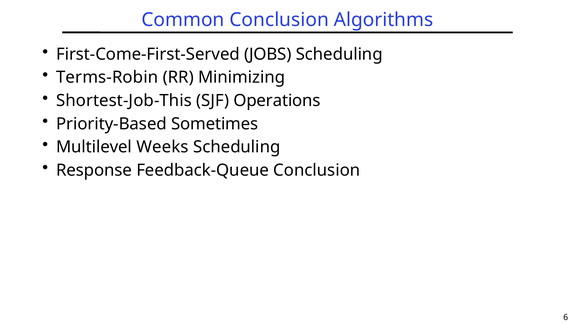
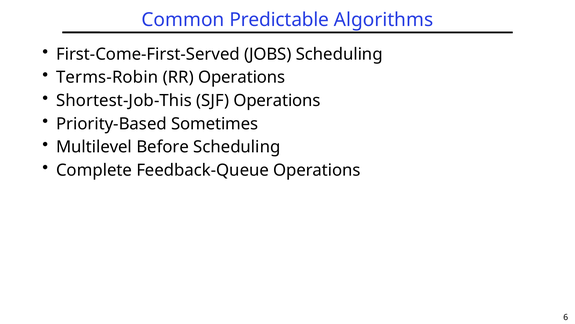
Common Conclusion: Conclusion -> Predictable
RR Minimizing: Minimizing -> Operations
Weeks: Weeks -> Before
Response: Response -> Complete
Feedback-Queue Conclusion: Conclusion -> Operations
